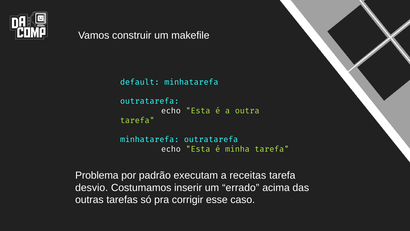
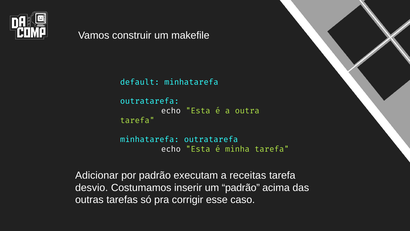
Problema: Problema -> Adicionar
um errado: errado -> padrão
